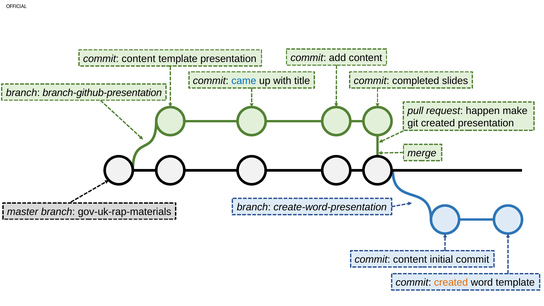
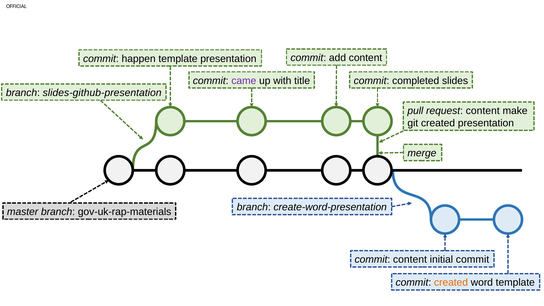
content at (139, 59): content -> happen
came colour: blue -> purple
branch-github-presentation: branch-github-presentation -> slides-github-presentation
request happen: happen -> content
